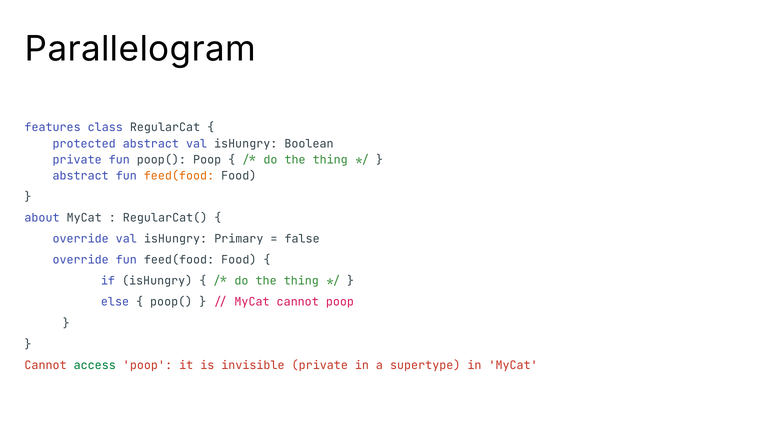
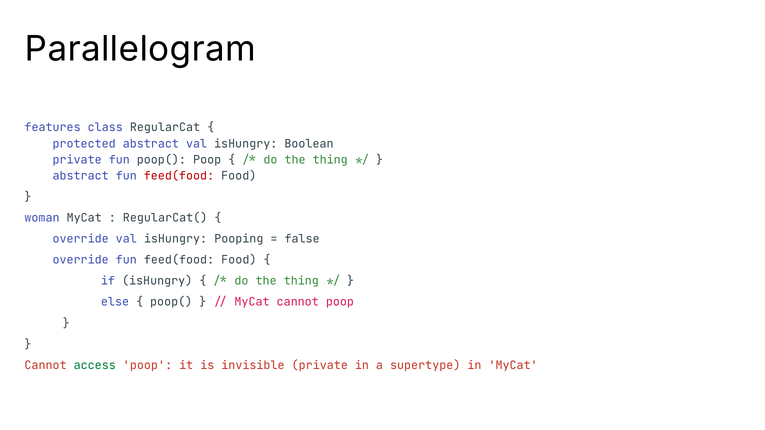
feed(food at (179, 176) colour: orange -> red
about: about -> woman
Primary: Primary -> Pooping
